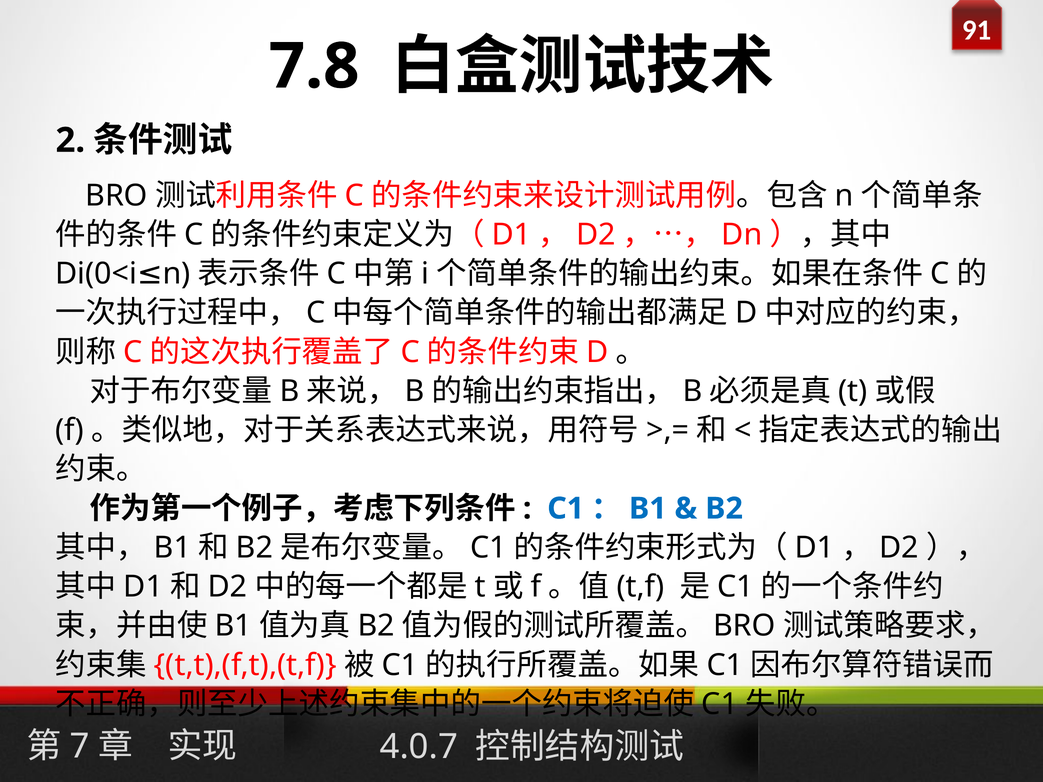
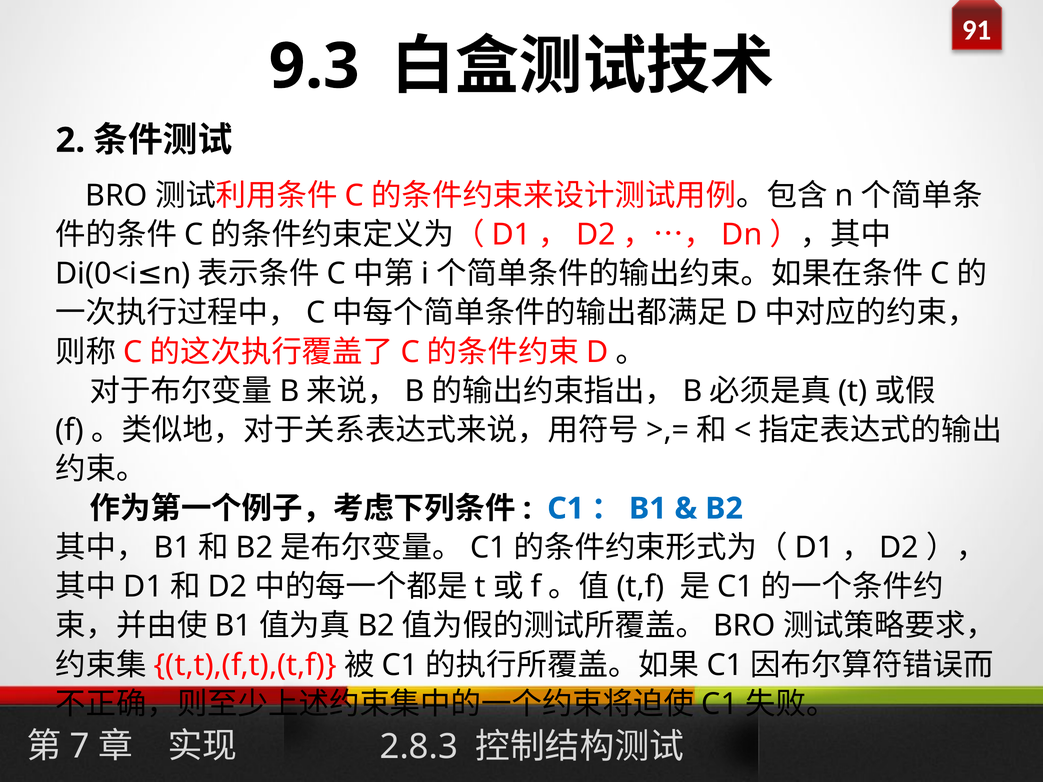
7.8: 7.8 -> 9.3
4.0.7: 4.0.7 -> 2.8.3
